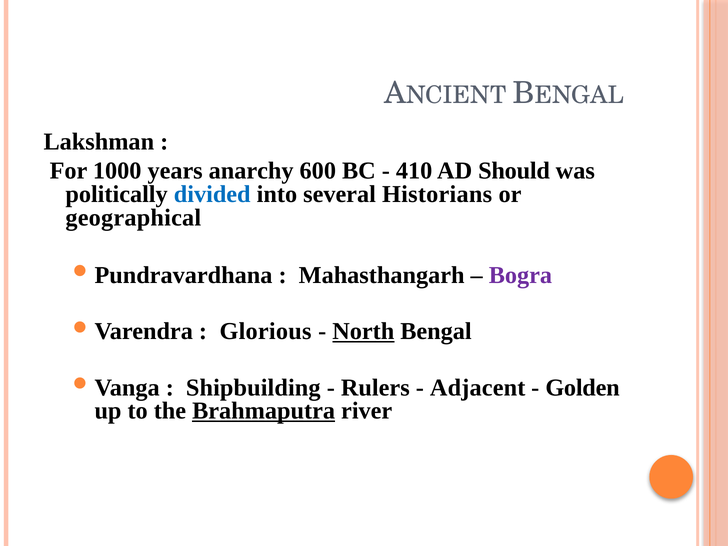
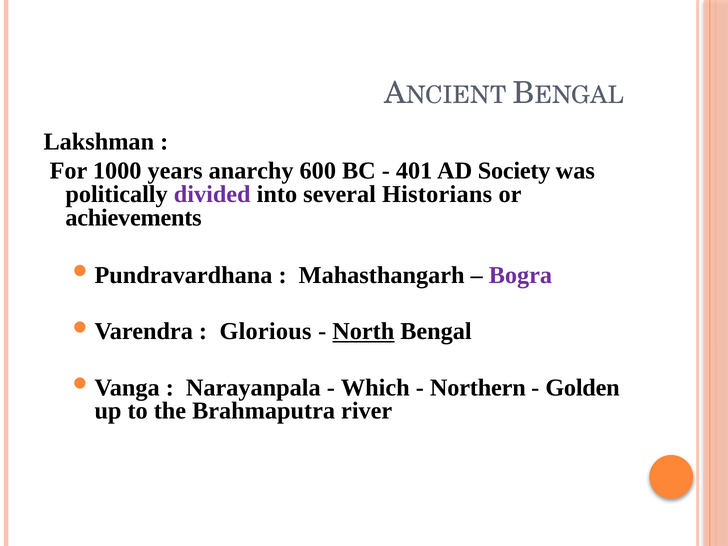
410: 410 -> 401
Should: Should -> Society
divided colour: blue -> purple
geographical: geographical -> achievements
Shipbuilding: Shipbuilding -> Narayanpala
Rulers: Rulers -> Which
Adjacent: Adjacent -> Northern
Brahmaputra underline: present -> none
